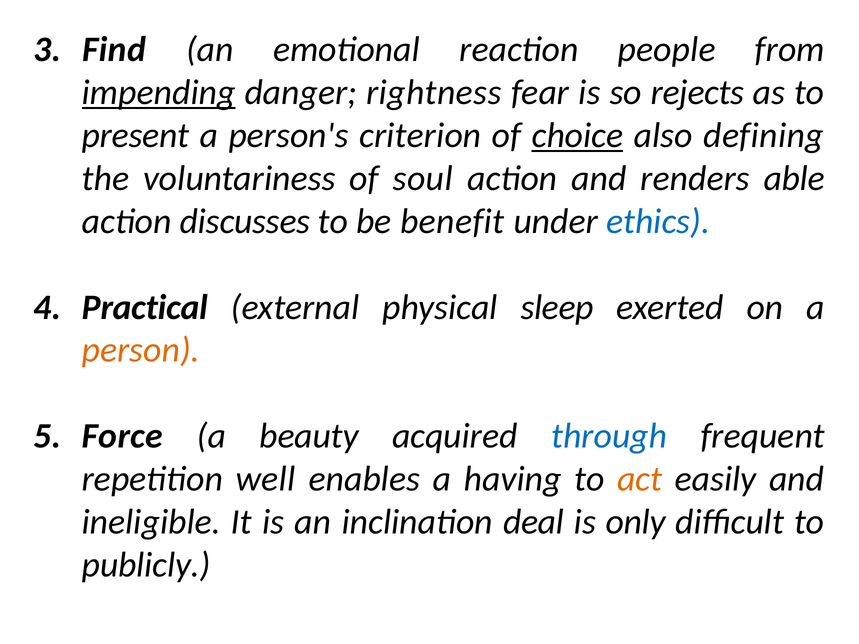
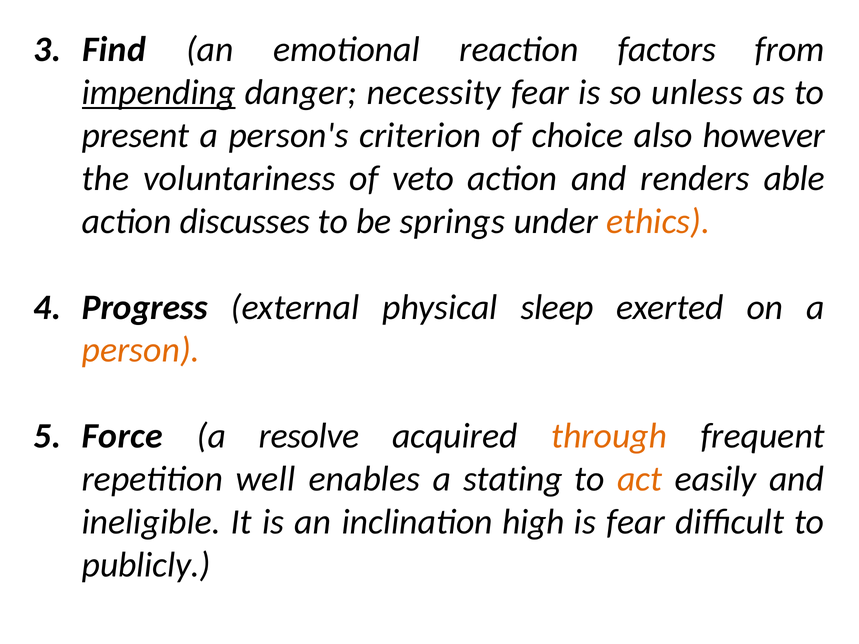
people: people -> factors
rightness: rightness -> necessity
rejects: rejects -> unless
choice underline: present -> none
defining: defining -> however
soul: soul -> veto
benefit: benefit -> springs
ethics colour: blue -> orange
Practical: Practical -> Progress
beauty: beauty -> resolve
through colour: blue -> orange
having: having -> stating
deal: deal -> high
is only: only -> fear
